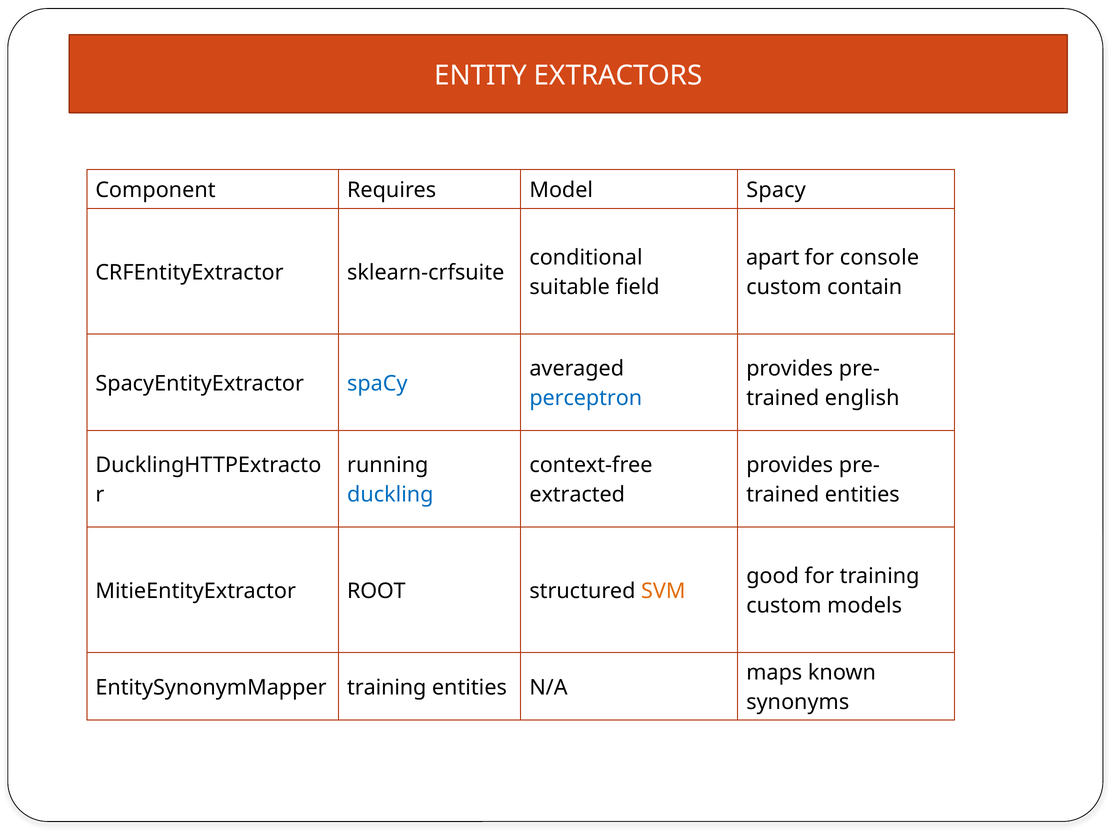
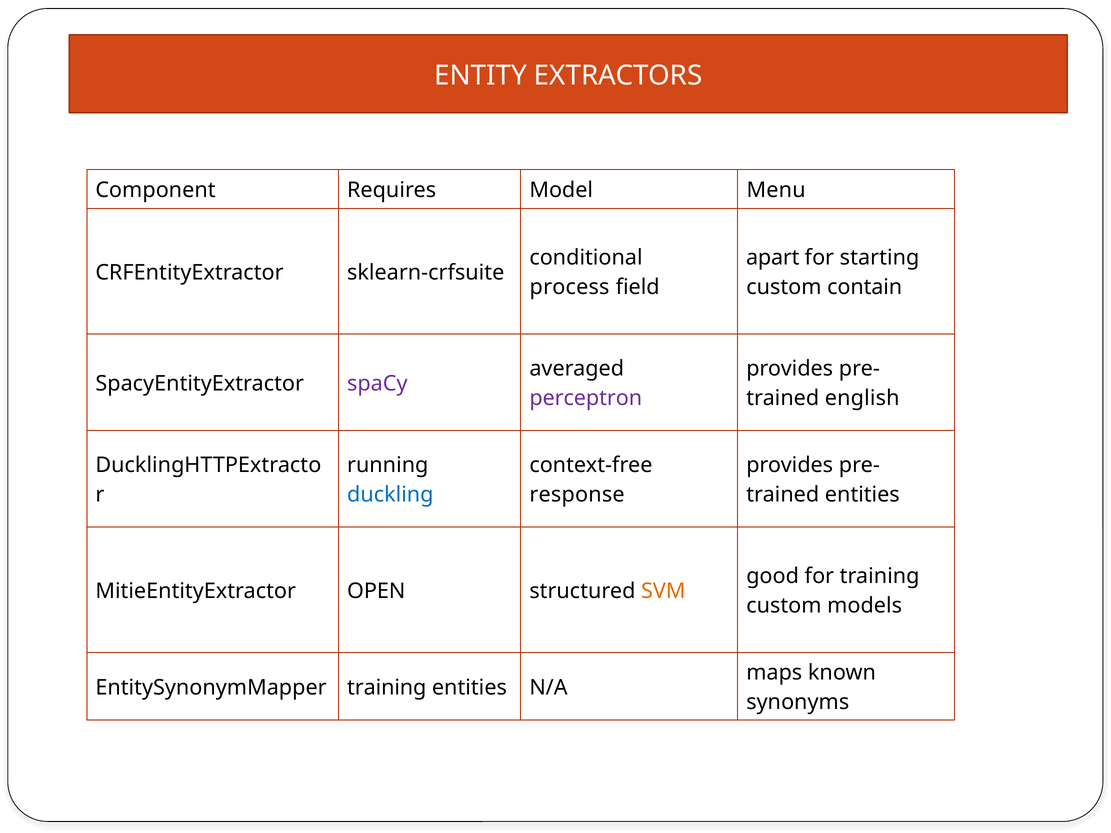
Model Spacy: Spacy -> Menu
console: console -> starting
suitable: suitable -> process
spaCy at (377, 384) colour: blue -> purple
perceptron colour: blue -> purple
extracted: extracted -> response
ROOT: ROOT -> OPEN
